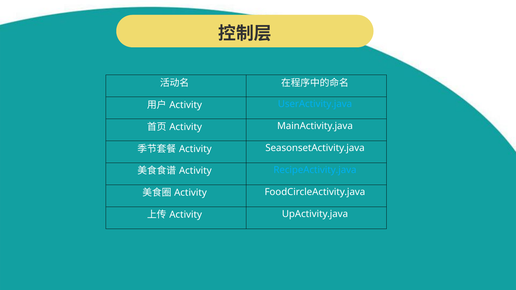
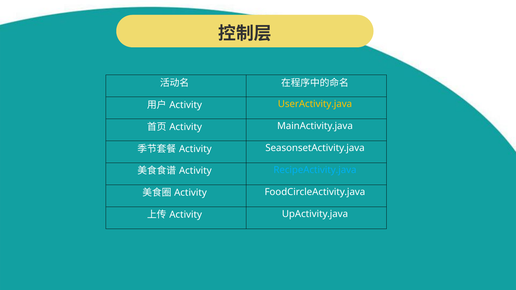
UserActivity.java colour: light blue -> yellow
